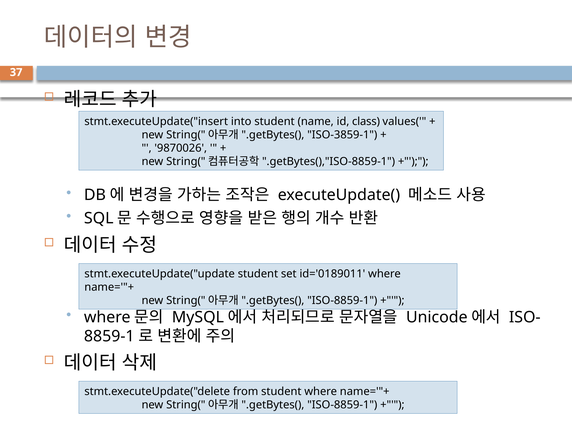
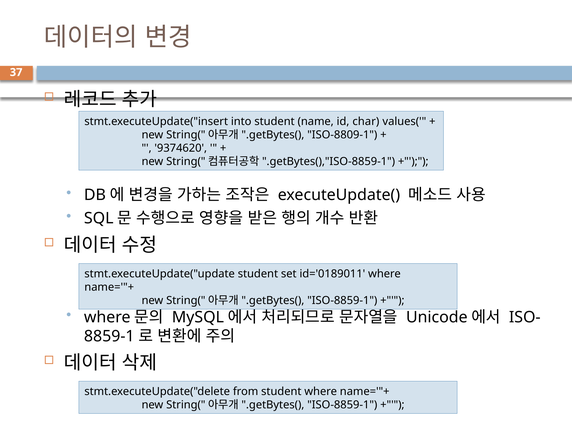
class: class -> char
ISO-3859-1: ISO-3859-1 -> ISO-8809-1
9870026: 9870026 -> 9374620
